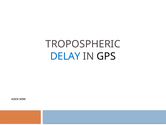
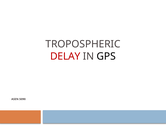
DELAY colour: blue -> red
